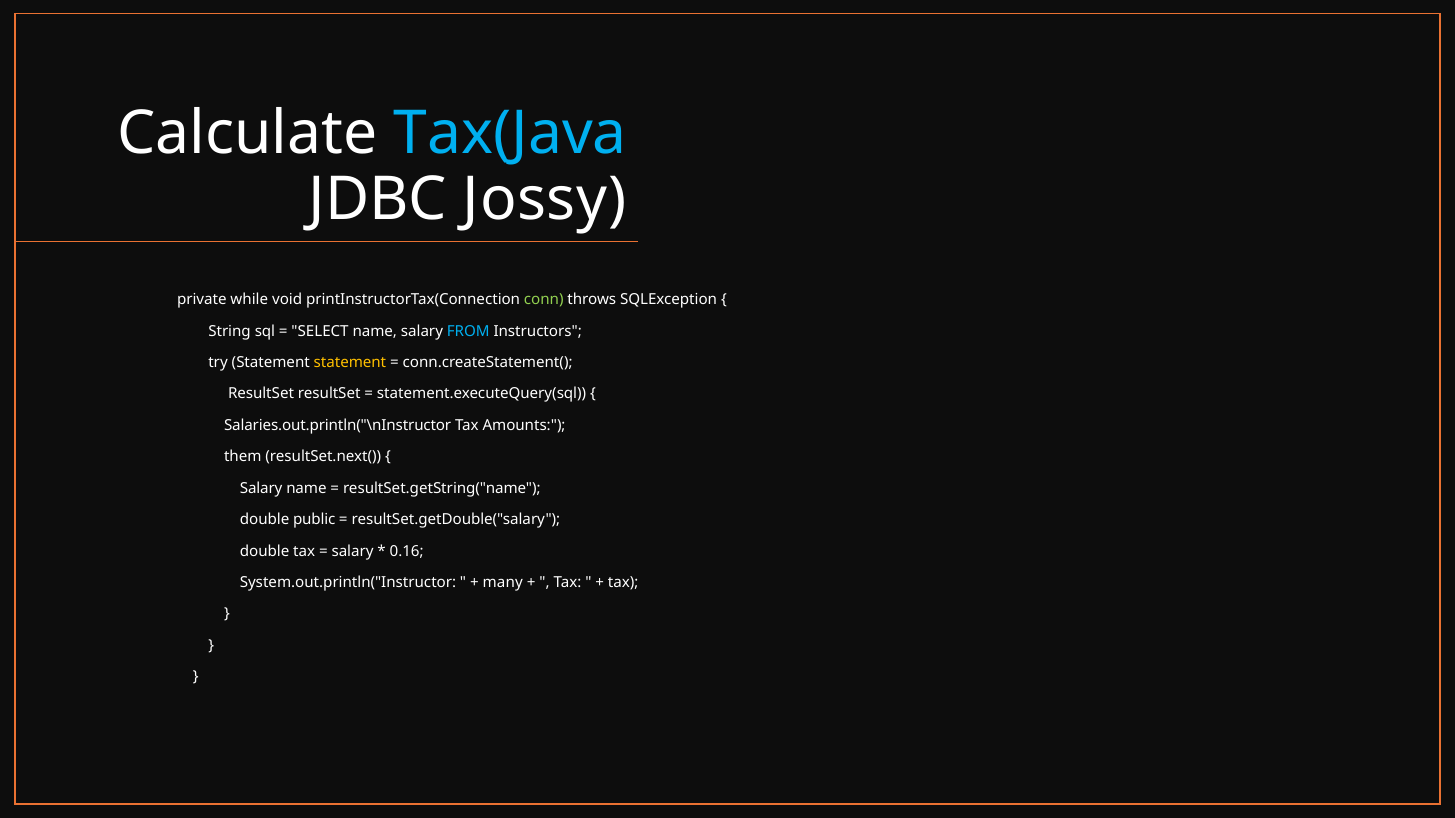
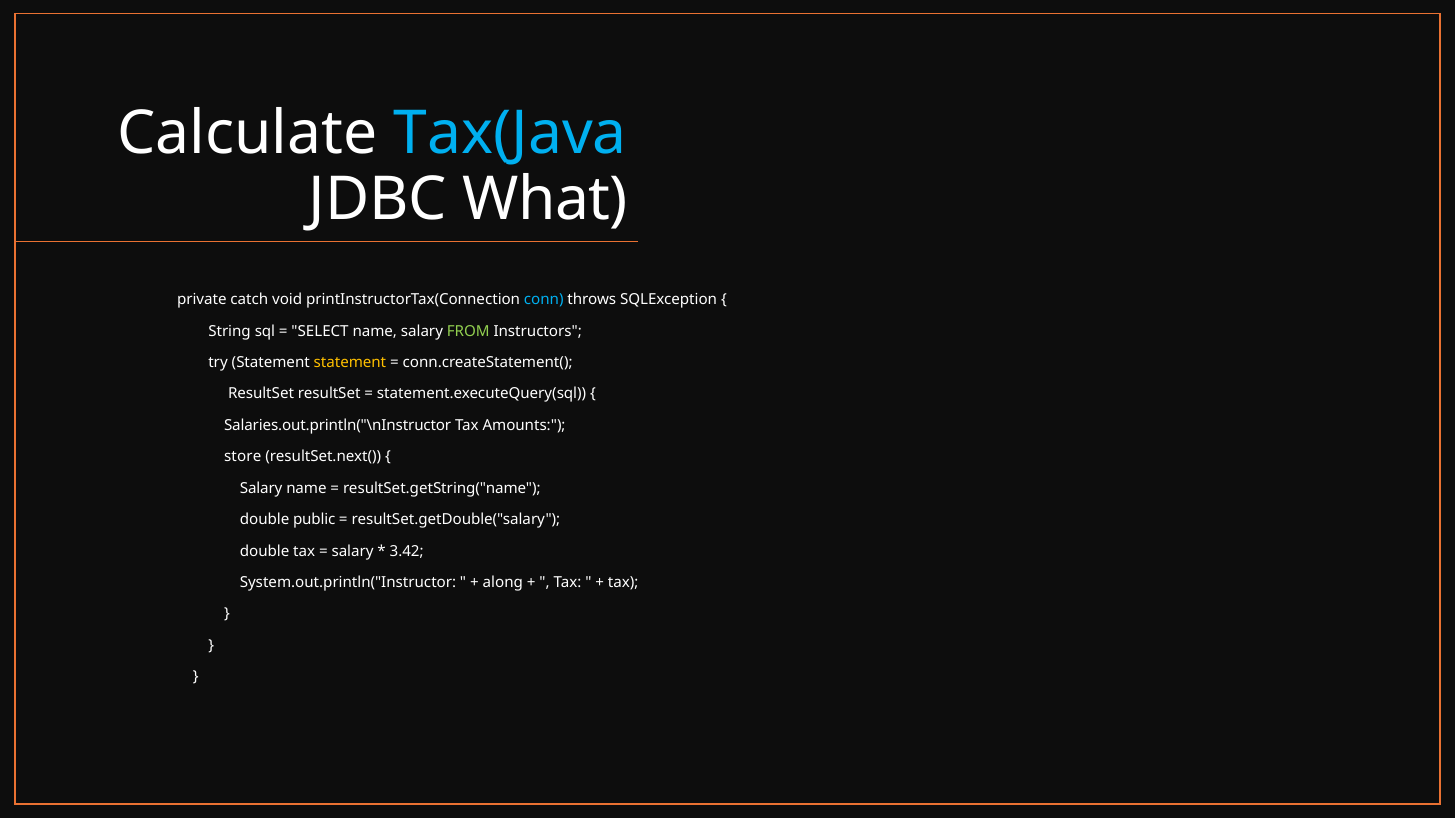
Jossy: Jossy -> What
while: while -> catch
conn colour: light green -> light blue
FROM colour: light blue -> light green
them: them -> store
0.16: 0.16 -> 3.42
many: many -> along
